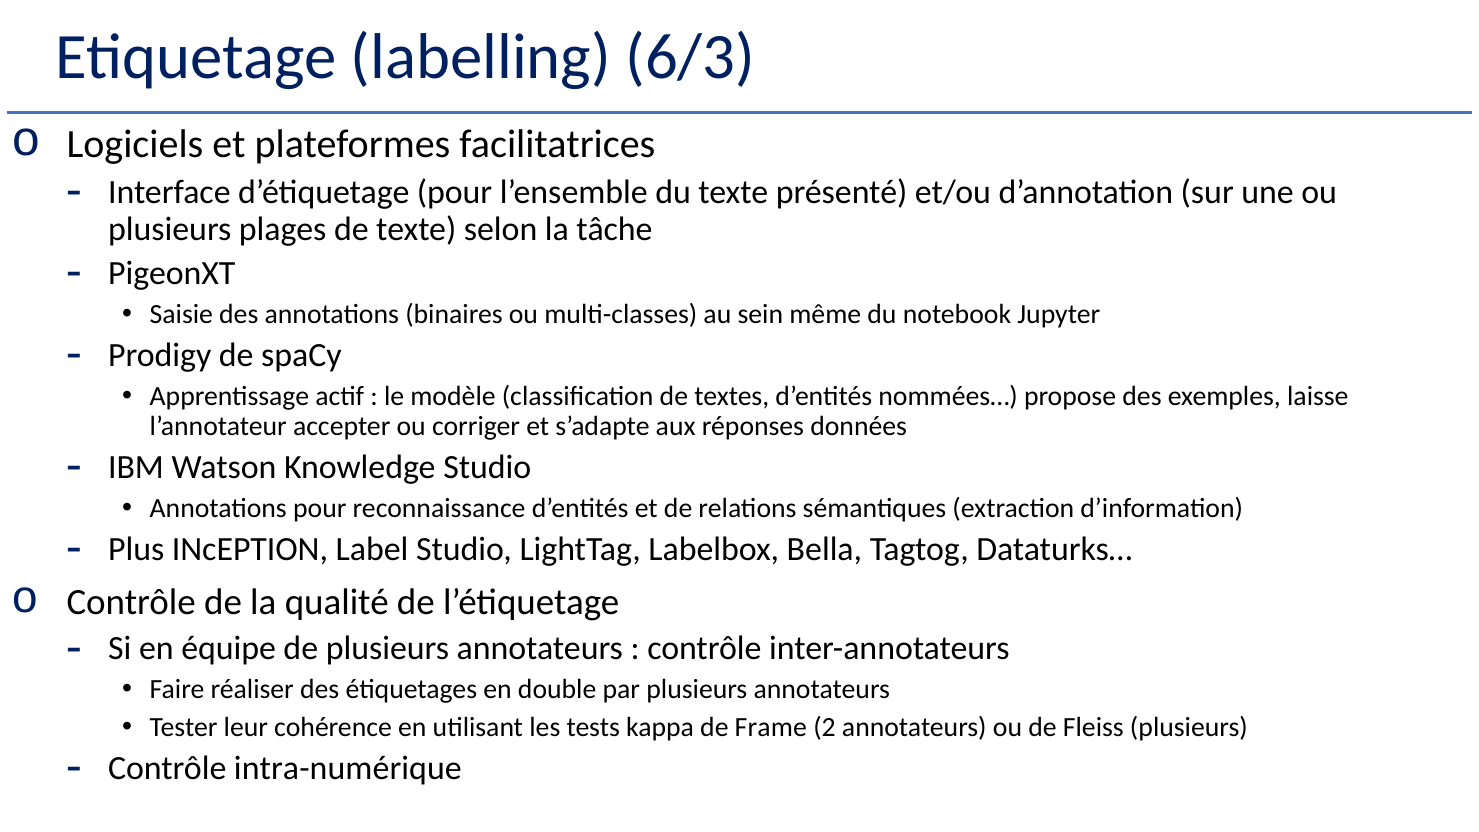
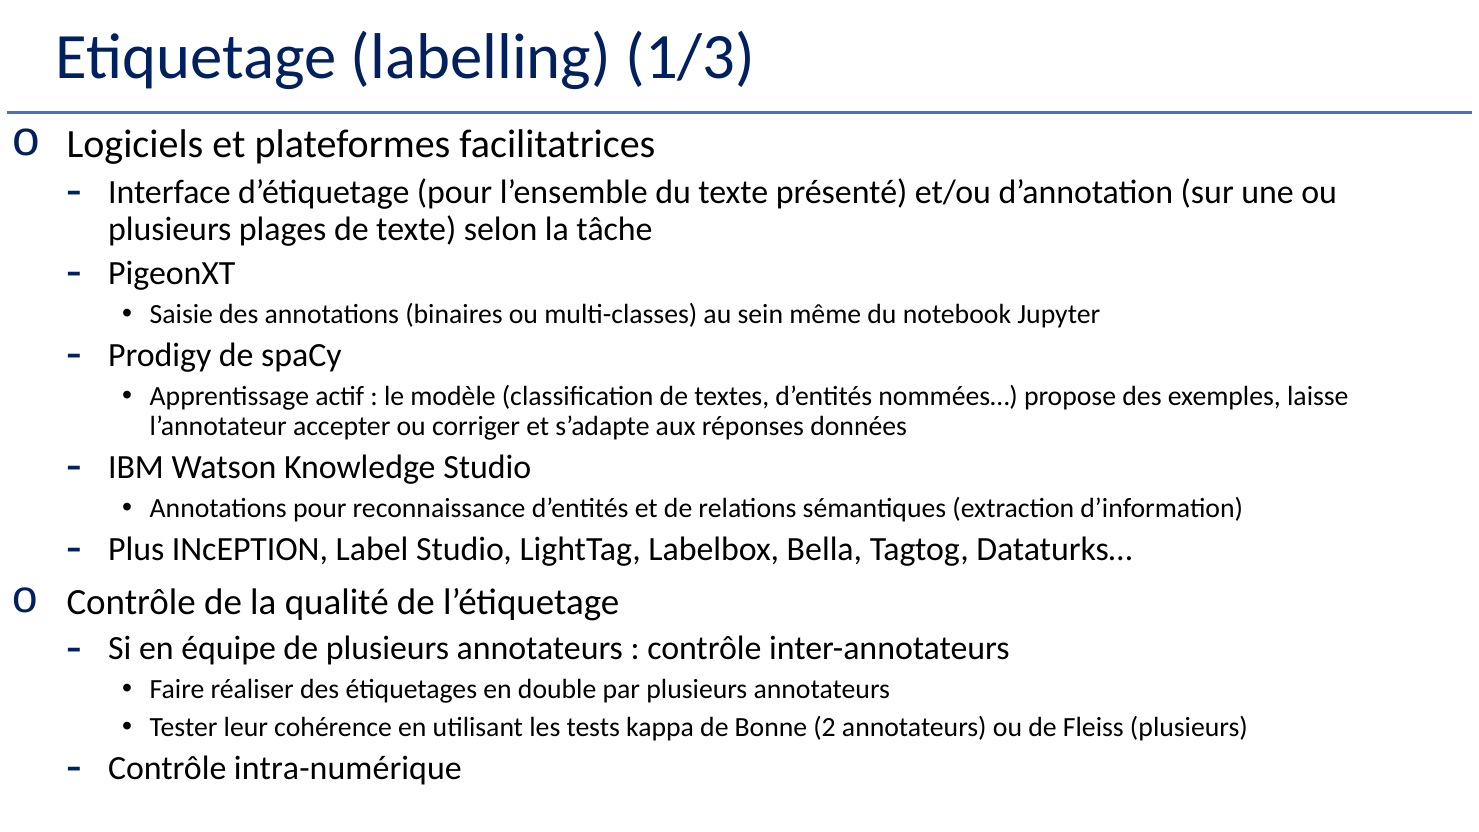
6/3: 6/3 -> 1/3
Frame: Frame -> Bonne
